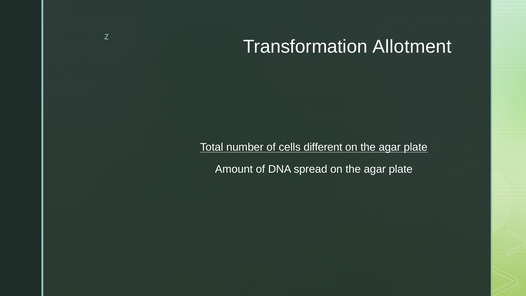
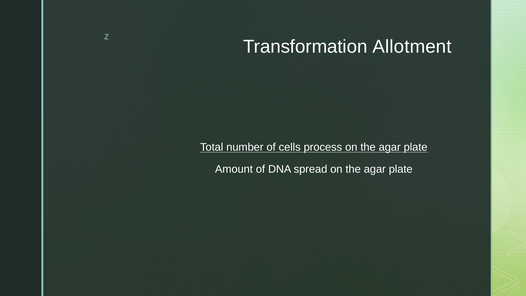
different: different -> process
